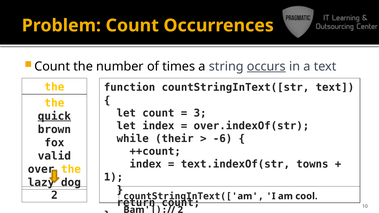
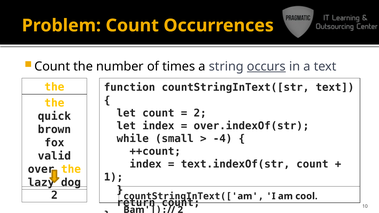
3 at (200, 113): 3 -> 2
quick underline: present -> none
their: their -> small
-6: -6 -> -4
text.indexOf(str towns: towns -> count
